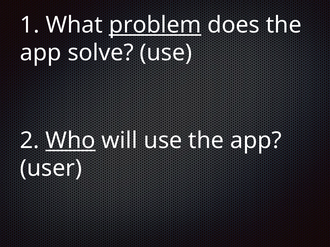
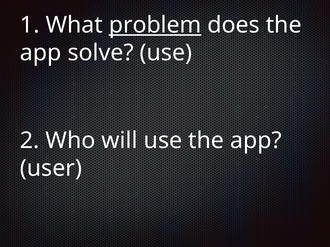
Who underline: present -> none
